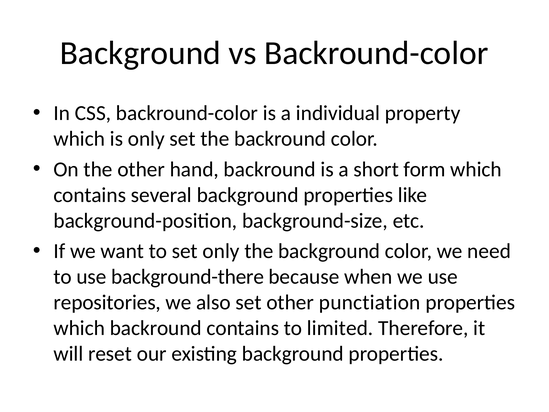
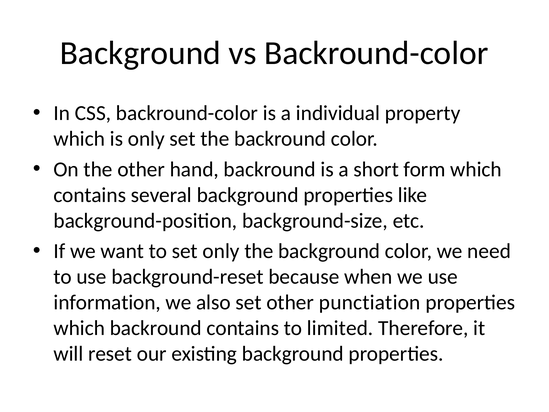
background-there: background-there -> background-reset
repositories: repositories -> information
